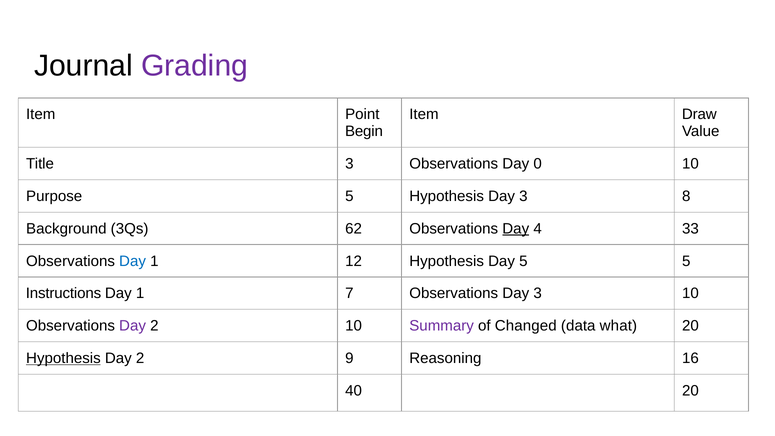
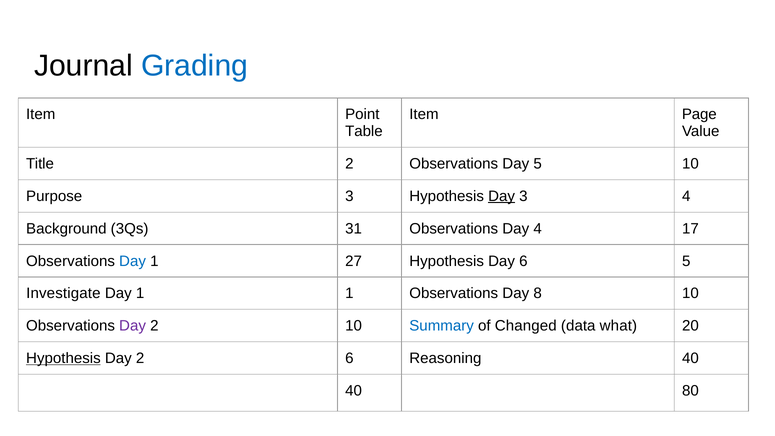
Grading colour: purple -> blue
Draw: Draw -> Page
Begin: Begin -> Table
Title 3: 3 -> 2
Day 0: 0 -> 5
Purpose 5: 5 -> 3
Day at (502, 196) underline: none -> present
3 8: 8 -> 4
62: 62 -> 31
Day at (516, 229) underline: present -> none
33: 33 -> 17
12: 12 -> 27
Day 5: 5 -> 6
Instructions: Instructions -> Investigate
1 7: 7 -> 1
Observations Day 3: 3 -> 8
Summary colour: purple -> blue
2 9: 9 -> 6
Reasoning 16: 16 -> 40
40 20: 20 -> 80
